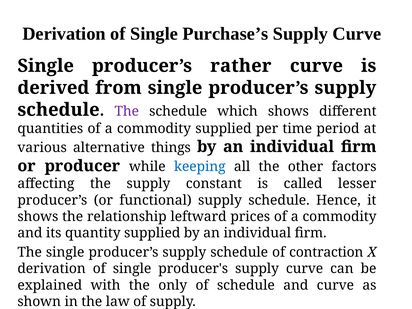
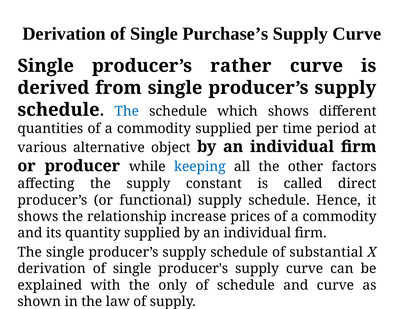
The at (127, 111) colour: purple -> blue
things: things -> object
lesser: lesser -> direct
leftward: leftward -> increase
contraction: contraction -> substantial
